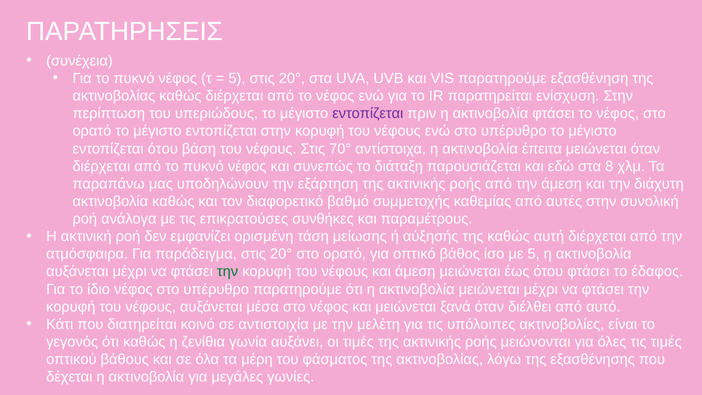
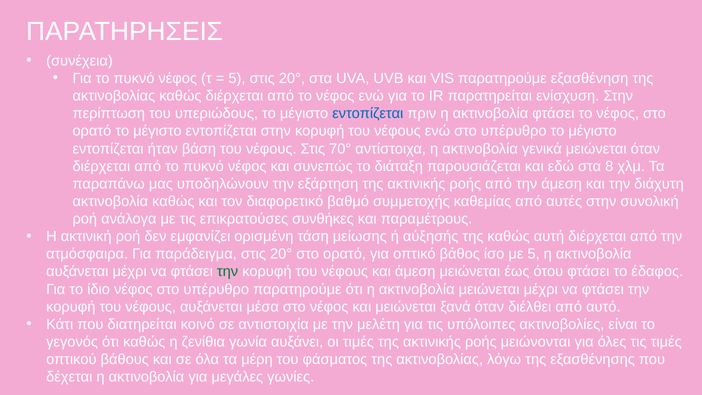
εντοπίζεται at (368, 114) colour: purple -> blue
εντοπίζεται ότου: ότου -> ήταν
έπειτα: έπειτα -> γενικά
